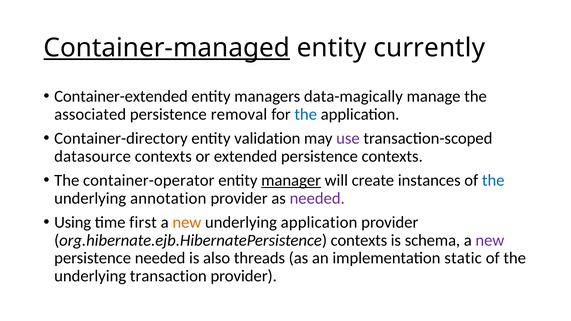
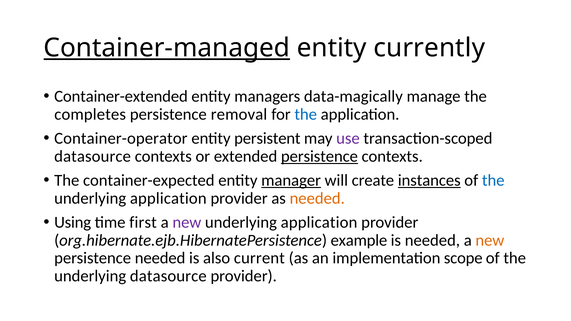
associated: associated -> completes
Container-directory: Container-directory -> Container-operator
validation: validation -> persistent
persistence at (319, 156) underline: none -> present
container-operator: container-operator -> container-expected
instances underline: none -> present
annotation at (168, 198): annotation -> application
needed at (317, 198) colour: purple -> orange
new at (187, 222) colour: orange -> purple
org.hibernate.ejb.HibernatePersistence contexts: contexts -> example
is schema: schema -> needed
new at (490, 240) colour: purple -> orange
threads: threads -> current
static: static -> scope
underlying transaction: transaction -> datasource
